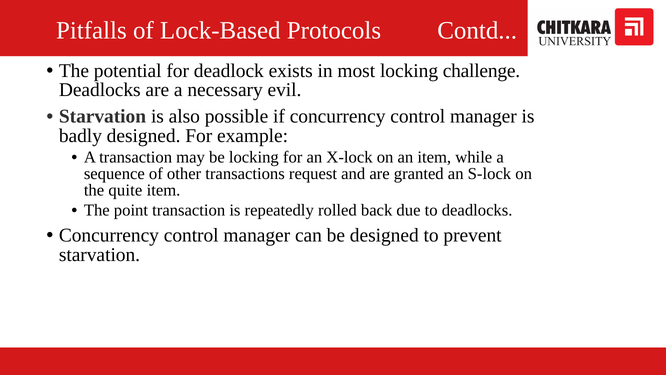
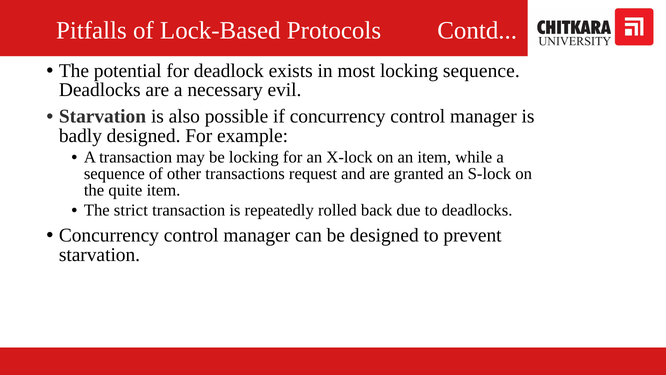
locking challenge: challenge -> sequence
point: point -> strict
